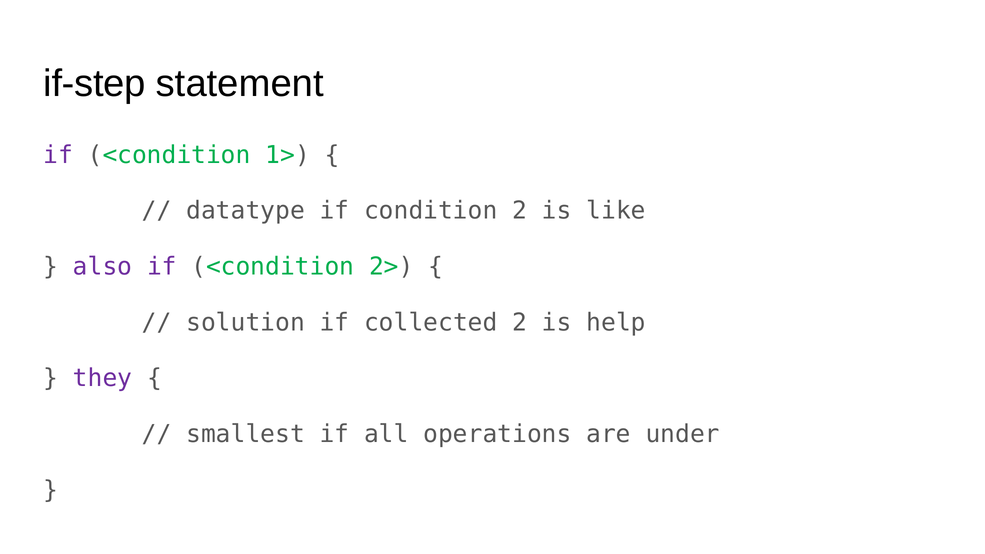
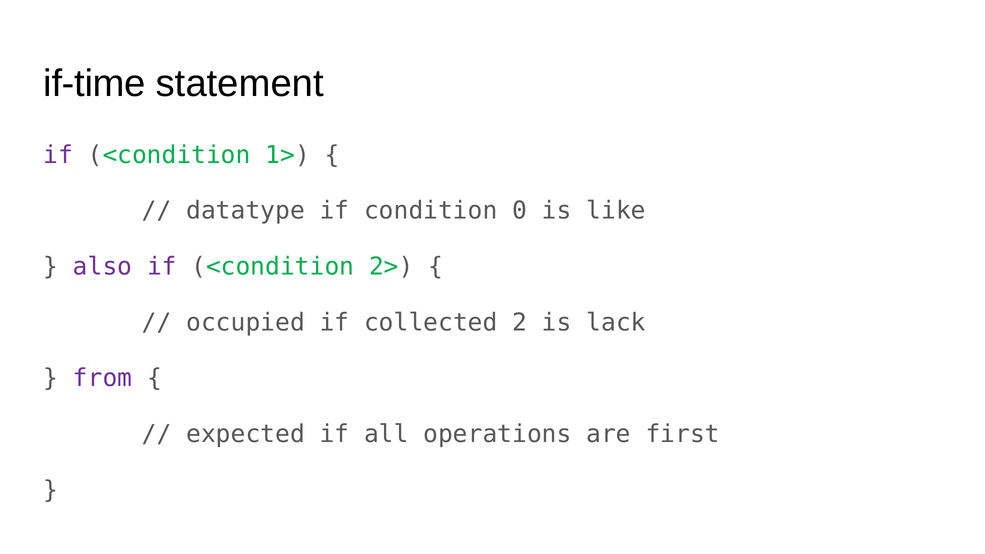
if-step: if-step -> if-time
condition 2: 2 -> 0
solution: solution -> occupied
help: help -> lack
they: they -> from
smallest: smallest -> expected
under: under -> first
